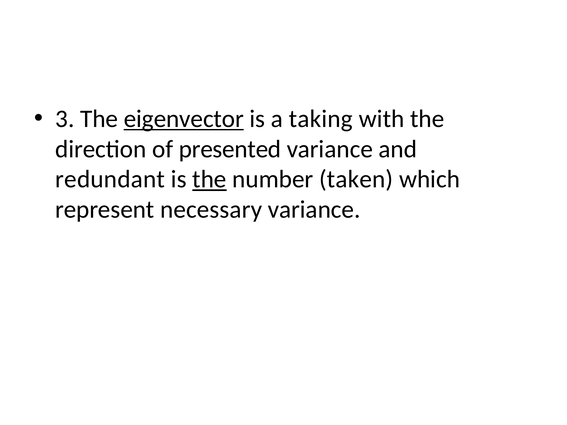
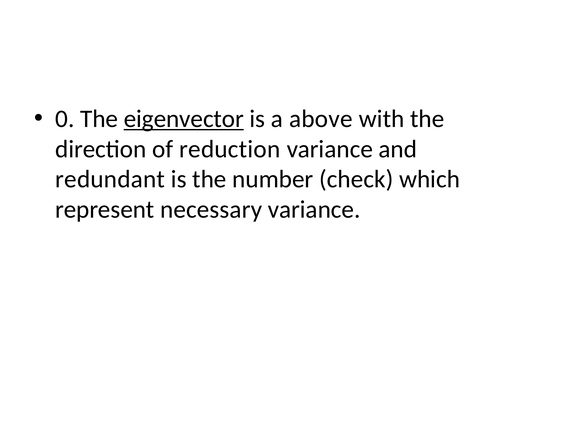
3: 3 -> 0
taking: taking -> above
presented: presented -> reduction
the at (209, 179) underline: present -> none
taken: taken -> check
